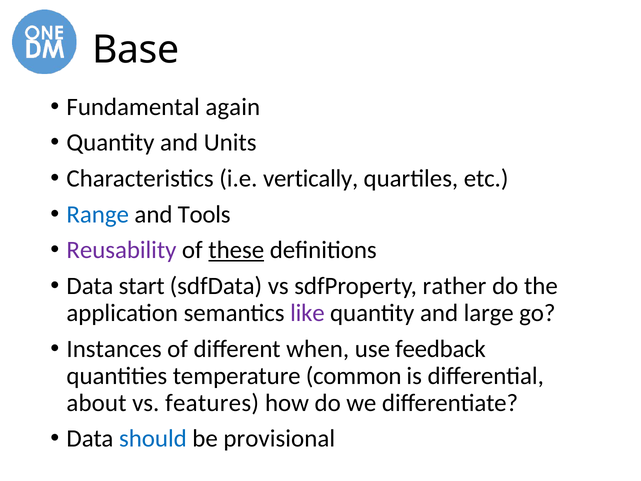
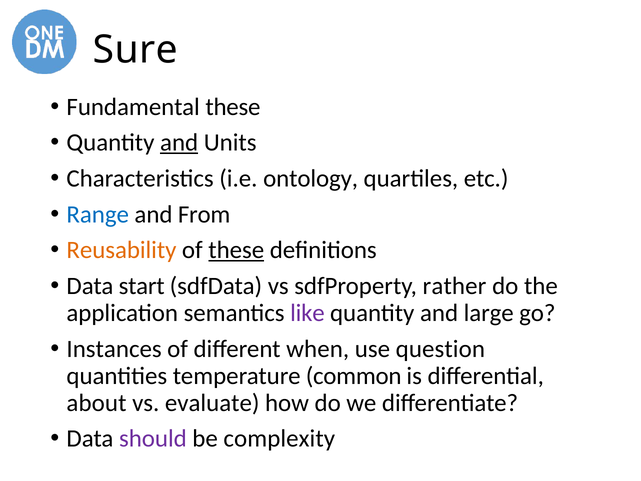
Base: Base -> Sure
Fundamental again: again -> these
and at (179, 143) underline: none -> present
vertically: vertically -> ontology
Tools: Tools -> From
Reusability colour: purple -> orange
feedback: feedback -> question
features: features -> evaluate
should colour: blue -> purple
provisional: provisional -> complexity
